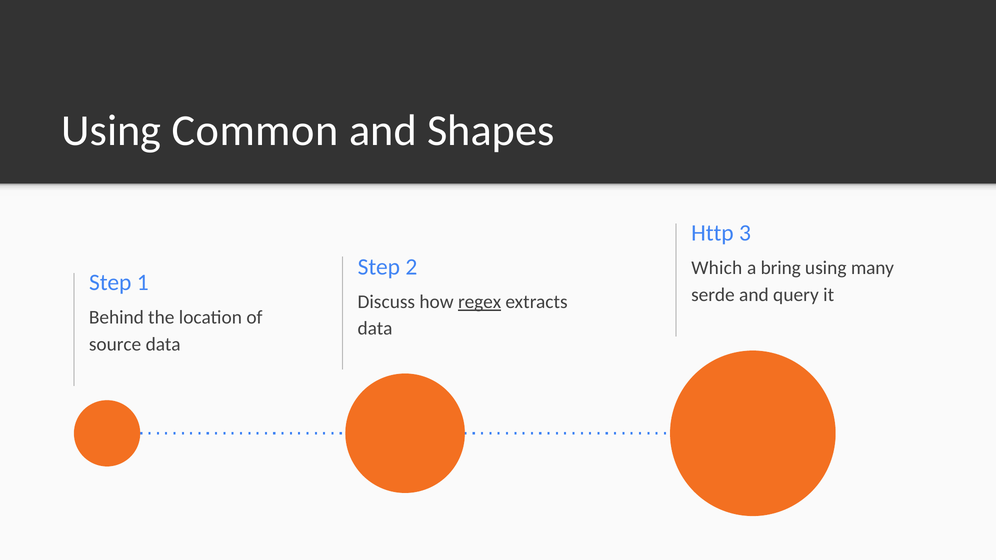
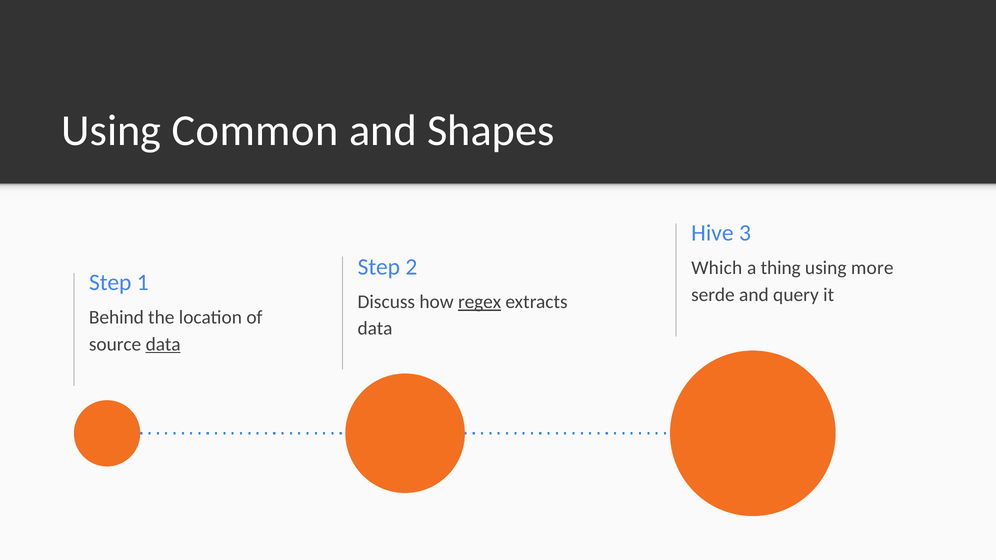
Http: Http -> Hive
bring: bring -> thing
many: many -> more
data at (163, 344) underline: none -> present
